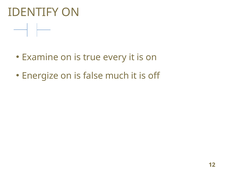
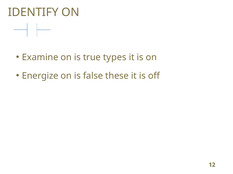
every: every -> types
much: much -> these
